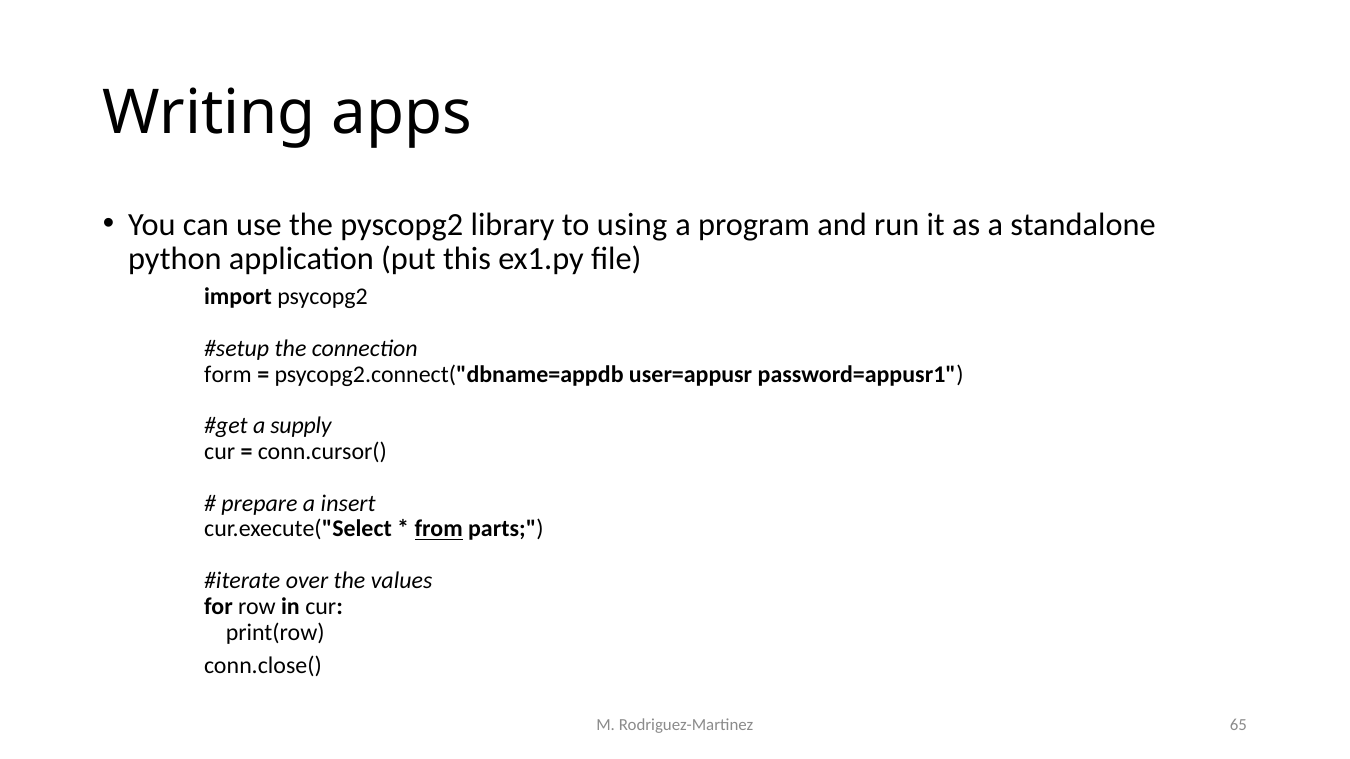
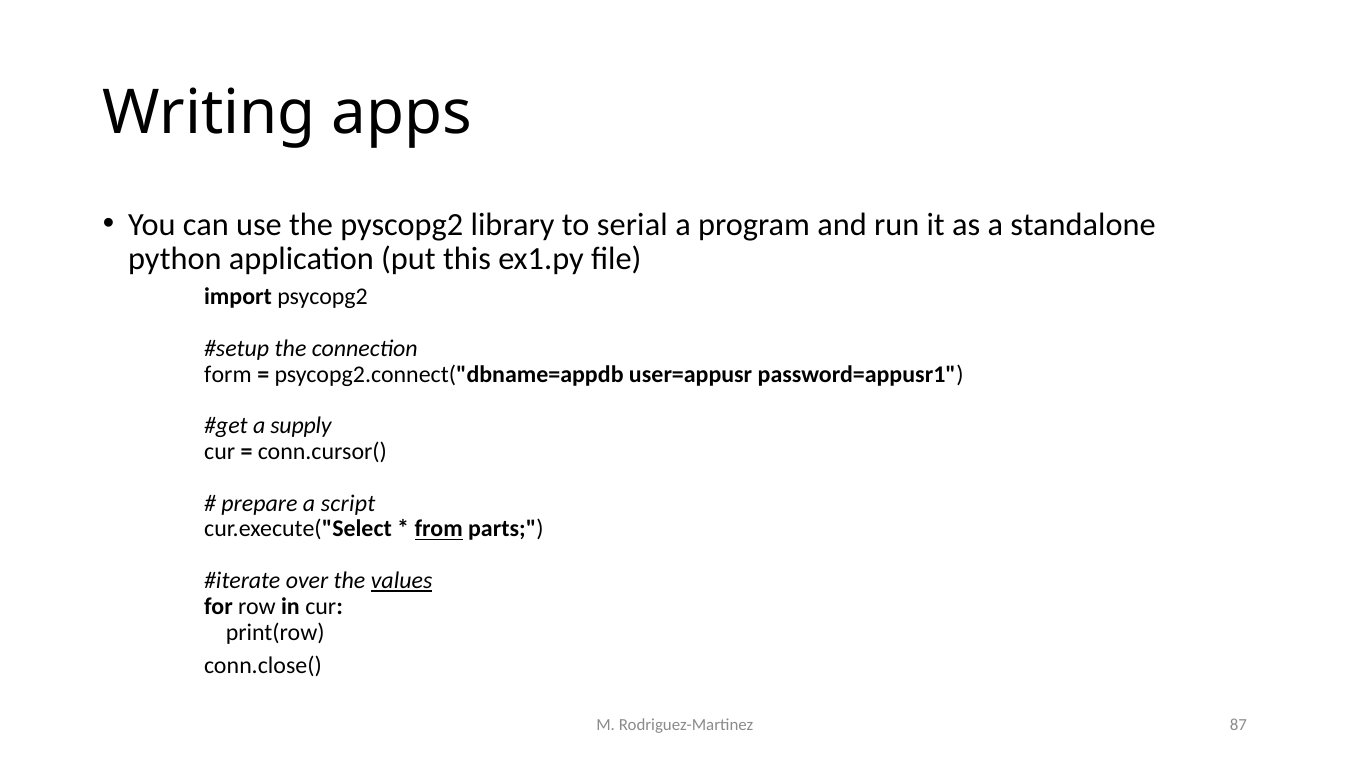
using: using -> serial
insert: insert -> script
values underline: none -> present
65: 65 -> 87
